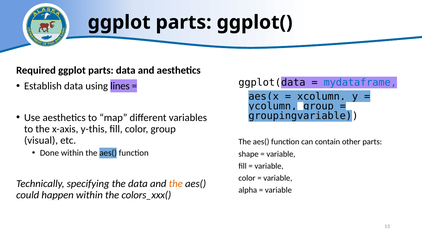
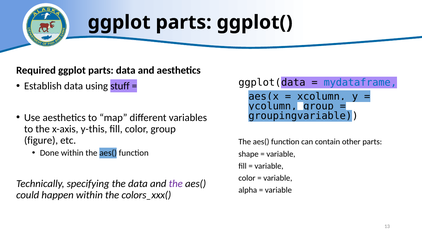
lines: lines -> stuff
visual: visual -> figure
the at (176, 184) colour: orange -> purple
